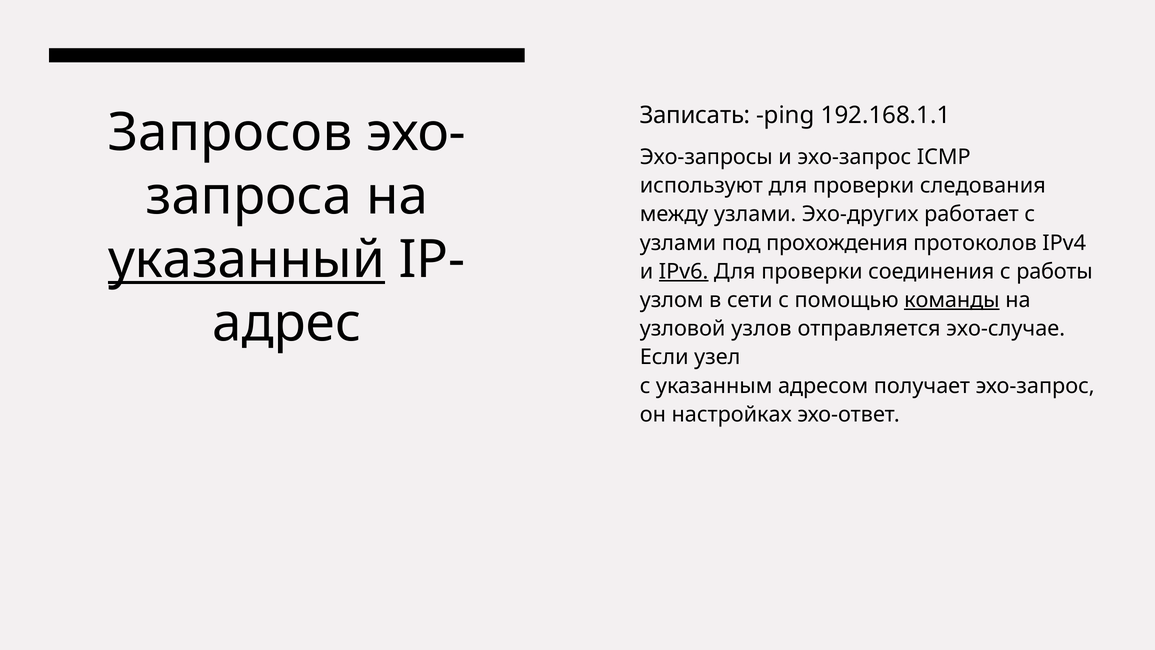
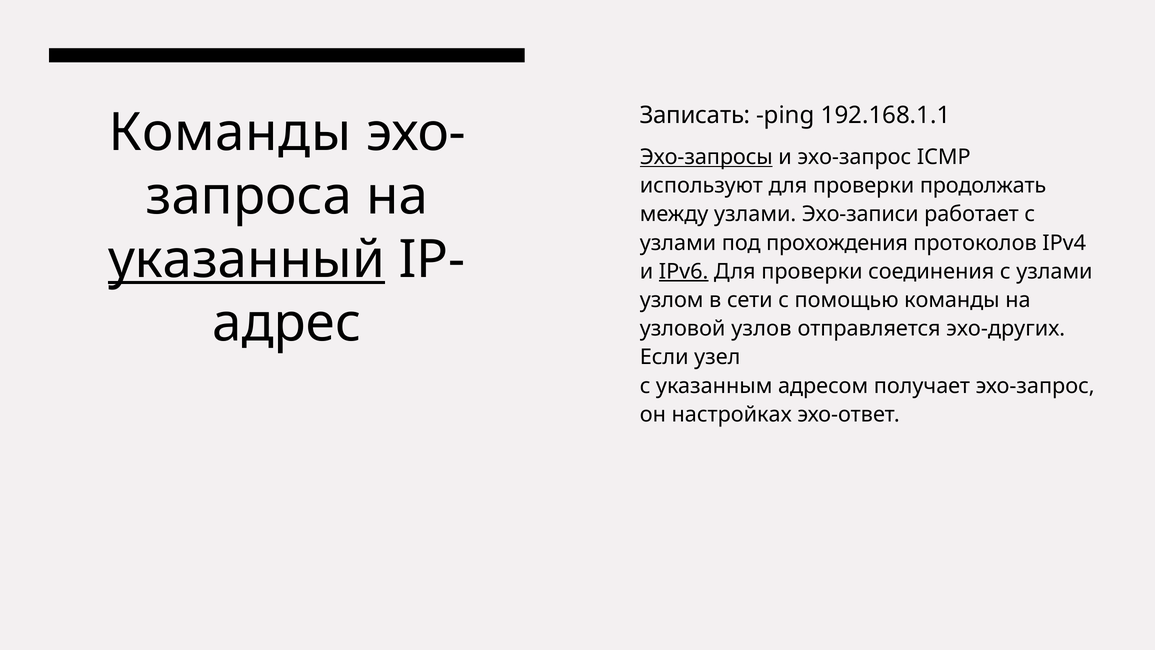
Запросов at (230, 132): Запросов -> Команды
Эхо-запросы underline: none -> present
следования: следования -> продолжать
Эхо-других: Эхо-других -> Эхо-записи
соединения с работы: работы -> узлами
команды at (952, 300) underline: present -> none
эхо-случае: эхо-случае -> эхо-других
